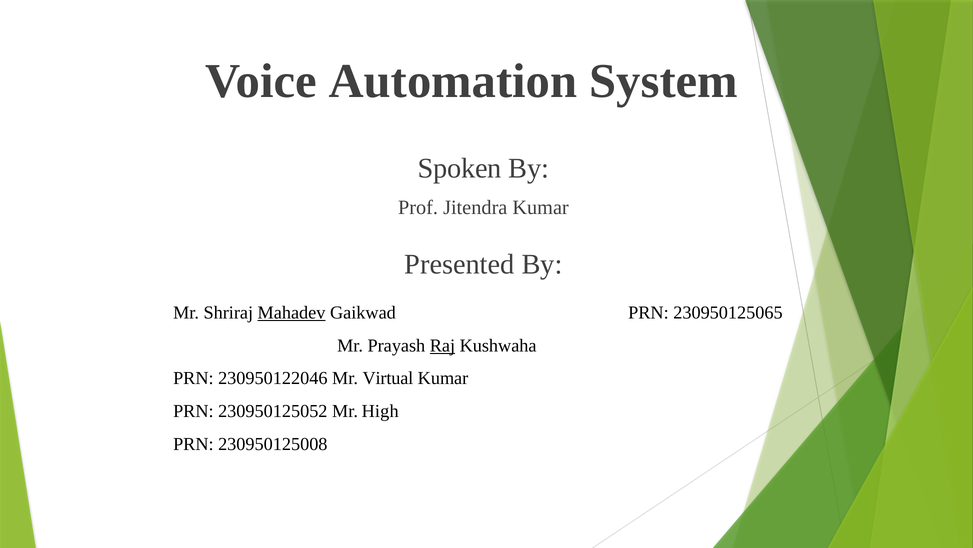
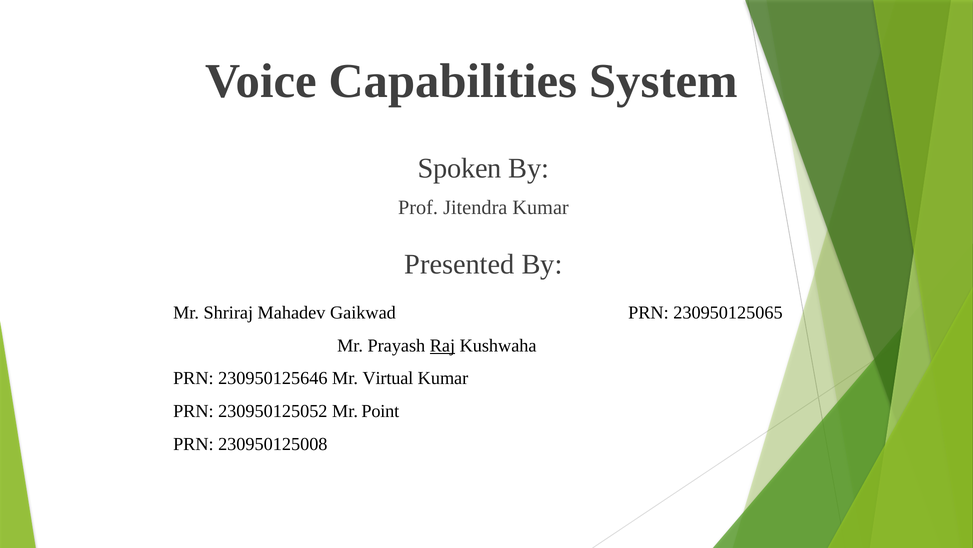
Automation: Automation -> Capabilities
Mahadev underline: present -> none
230950122046: 230950122046 -> 230950125646
High: High -> Point
